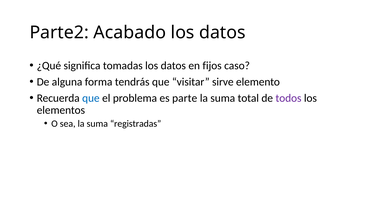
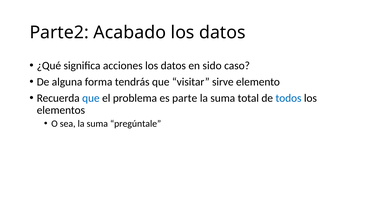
tomadas: tomadas -> acciones
fijos: fijos -> sido
todos colour: purple -> blue
registradas: registradas -> pregúntale
